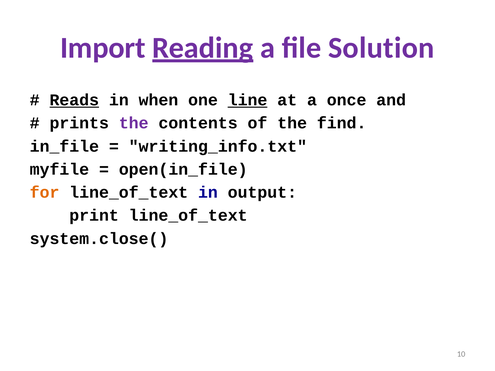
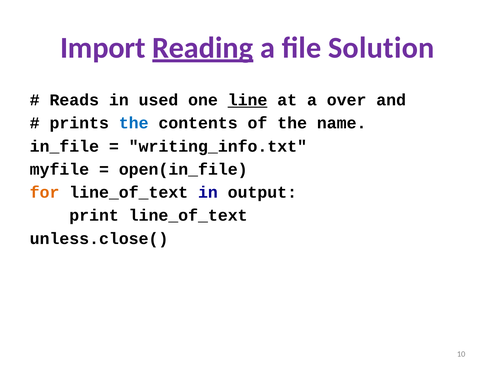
Reads underline: present -> none
when: when -> used
once: once -> over
the at (134, 123) colour: purple -> blue
find: find -> name
system.close(: system.close( -> unless.close(
